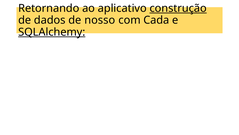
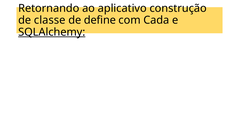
construção underline: present -> none
dados: dados -> classe
nosso: nosso -> define
